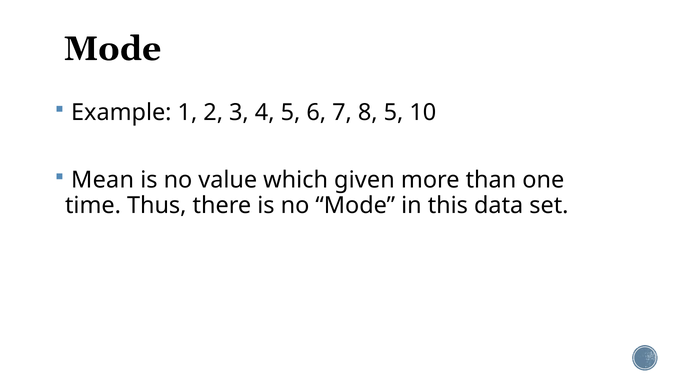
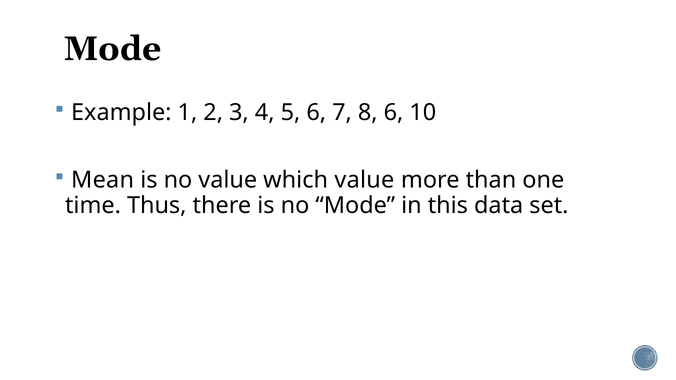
8 5: 5 -> 6
which given: given -> value
